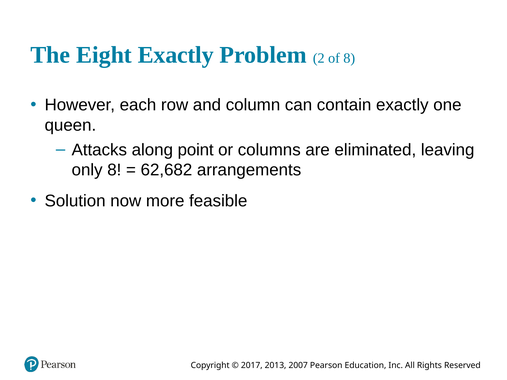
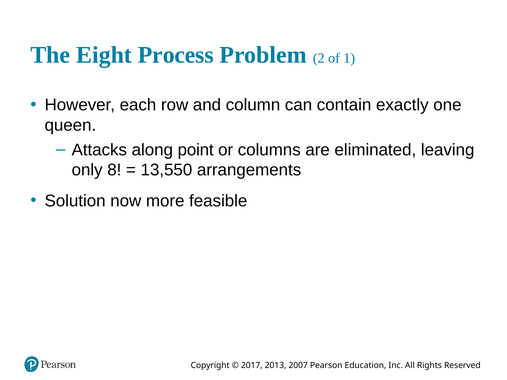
Eight Exactly: Exactly -> Process
of 8: 8 -> 1
62,682: 62,682 -> 13,550
